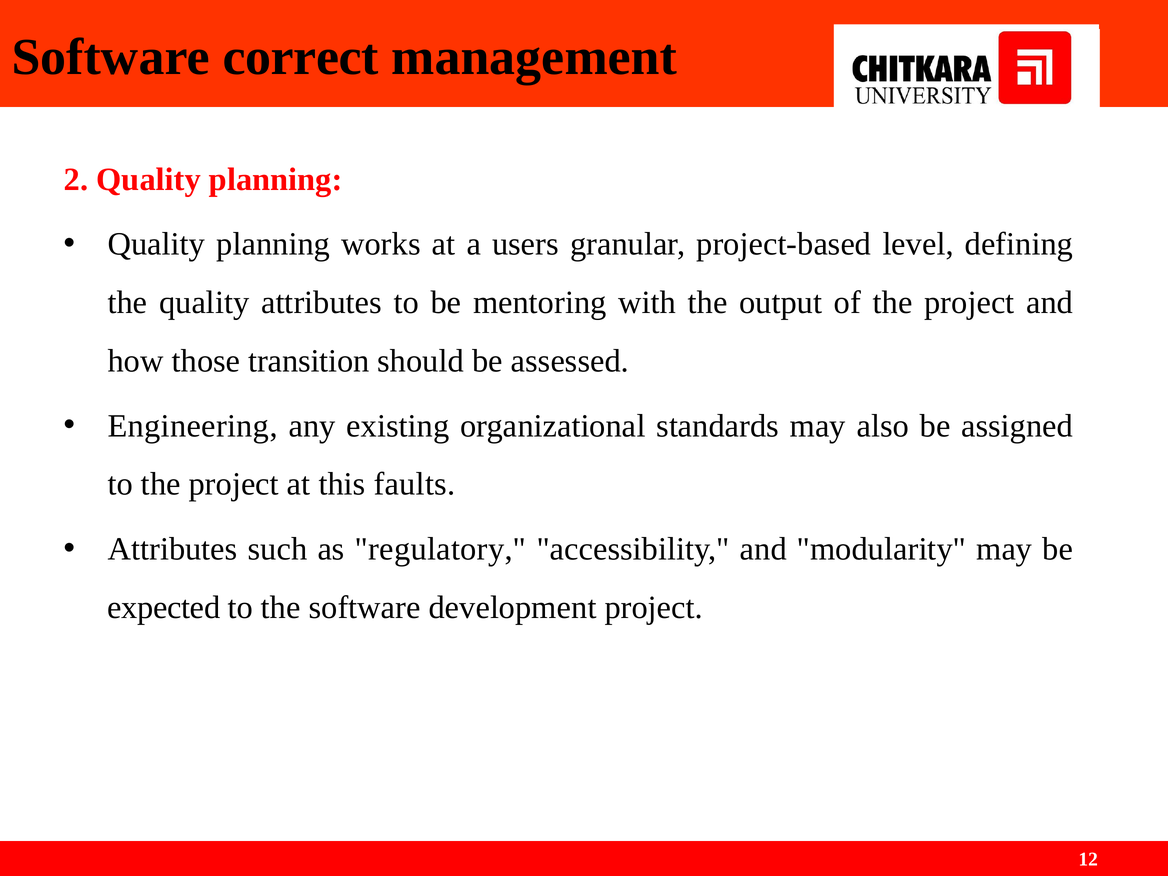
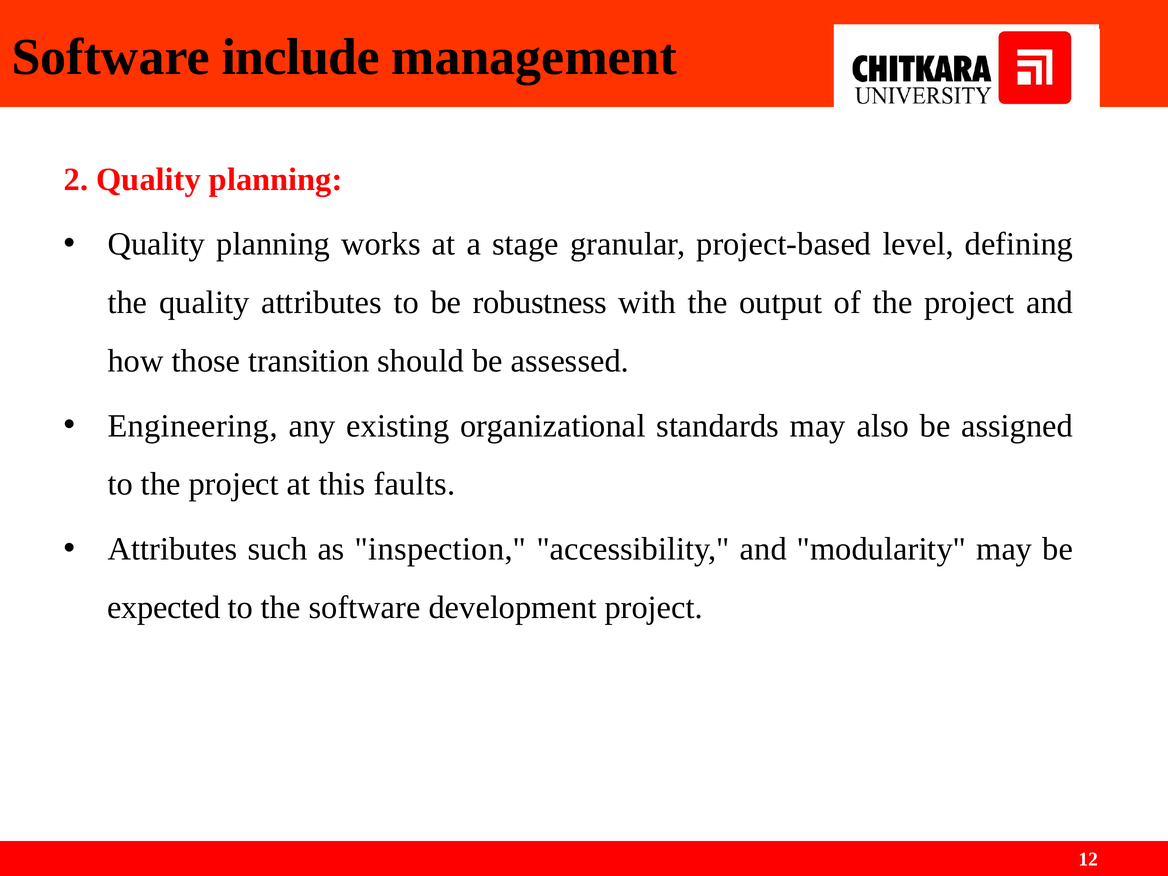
correct: correct -> include
users: users -> stage
mentoring: mentoring -> robustness
regulatory: regulatory -> inspection
